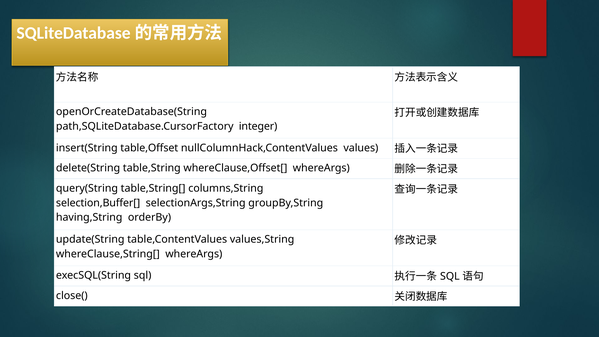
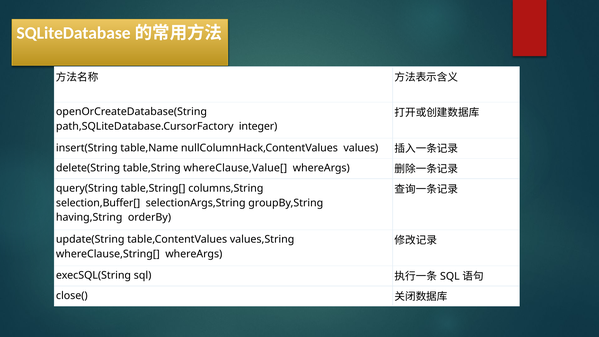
table,Offset: table,Offset -> table,Name
whereClause,Offset[: whereClause,Offset[ -> whereClause,Value[
